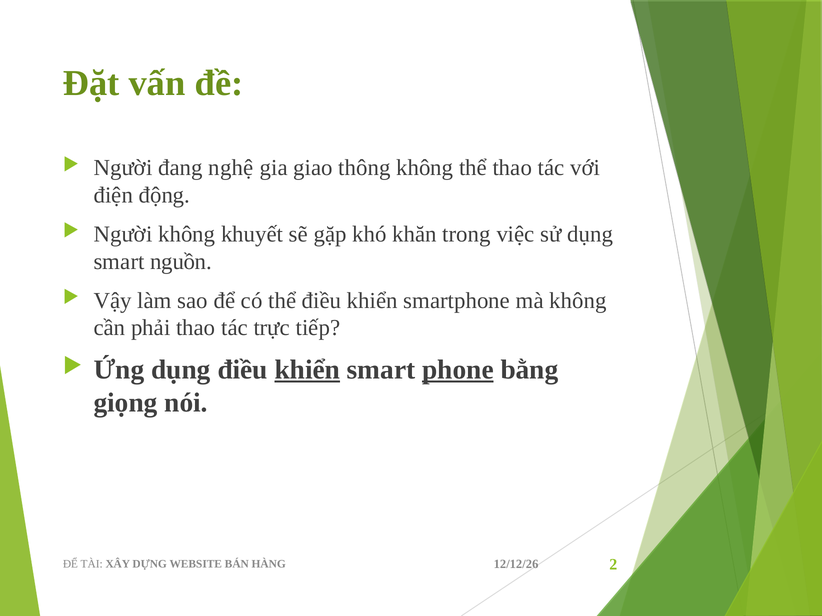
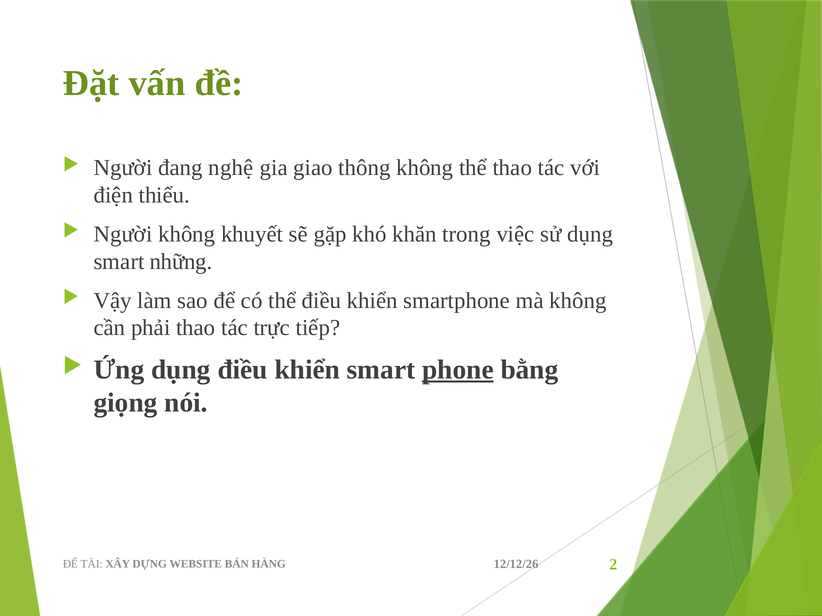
động: động -> thiểu
nguồn: nguồn -> những
khiển at (307, 370) underline: present -> none
